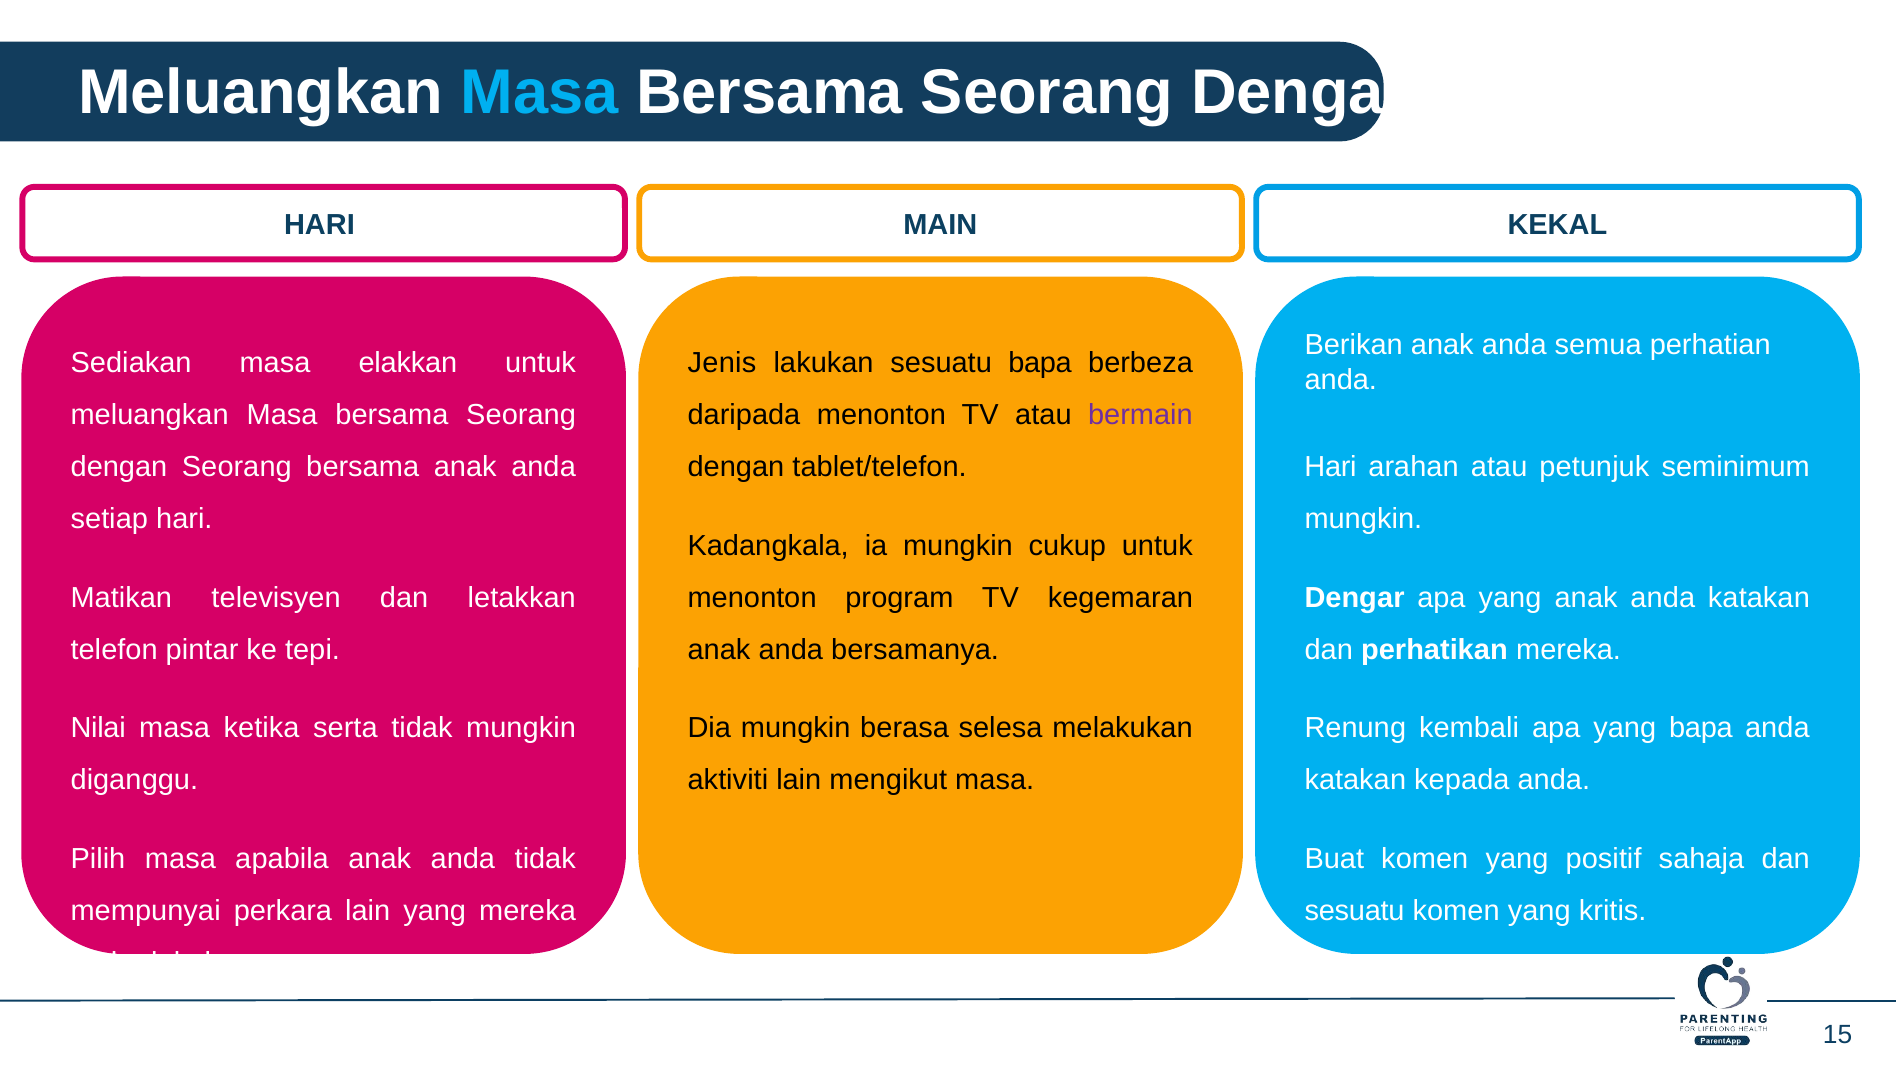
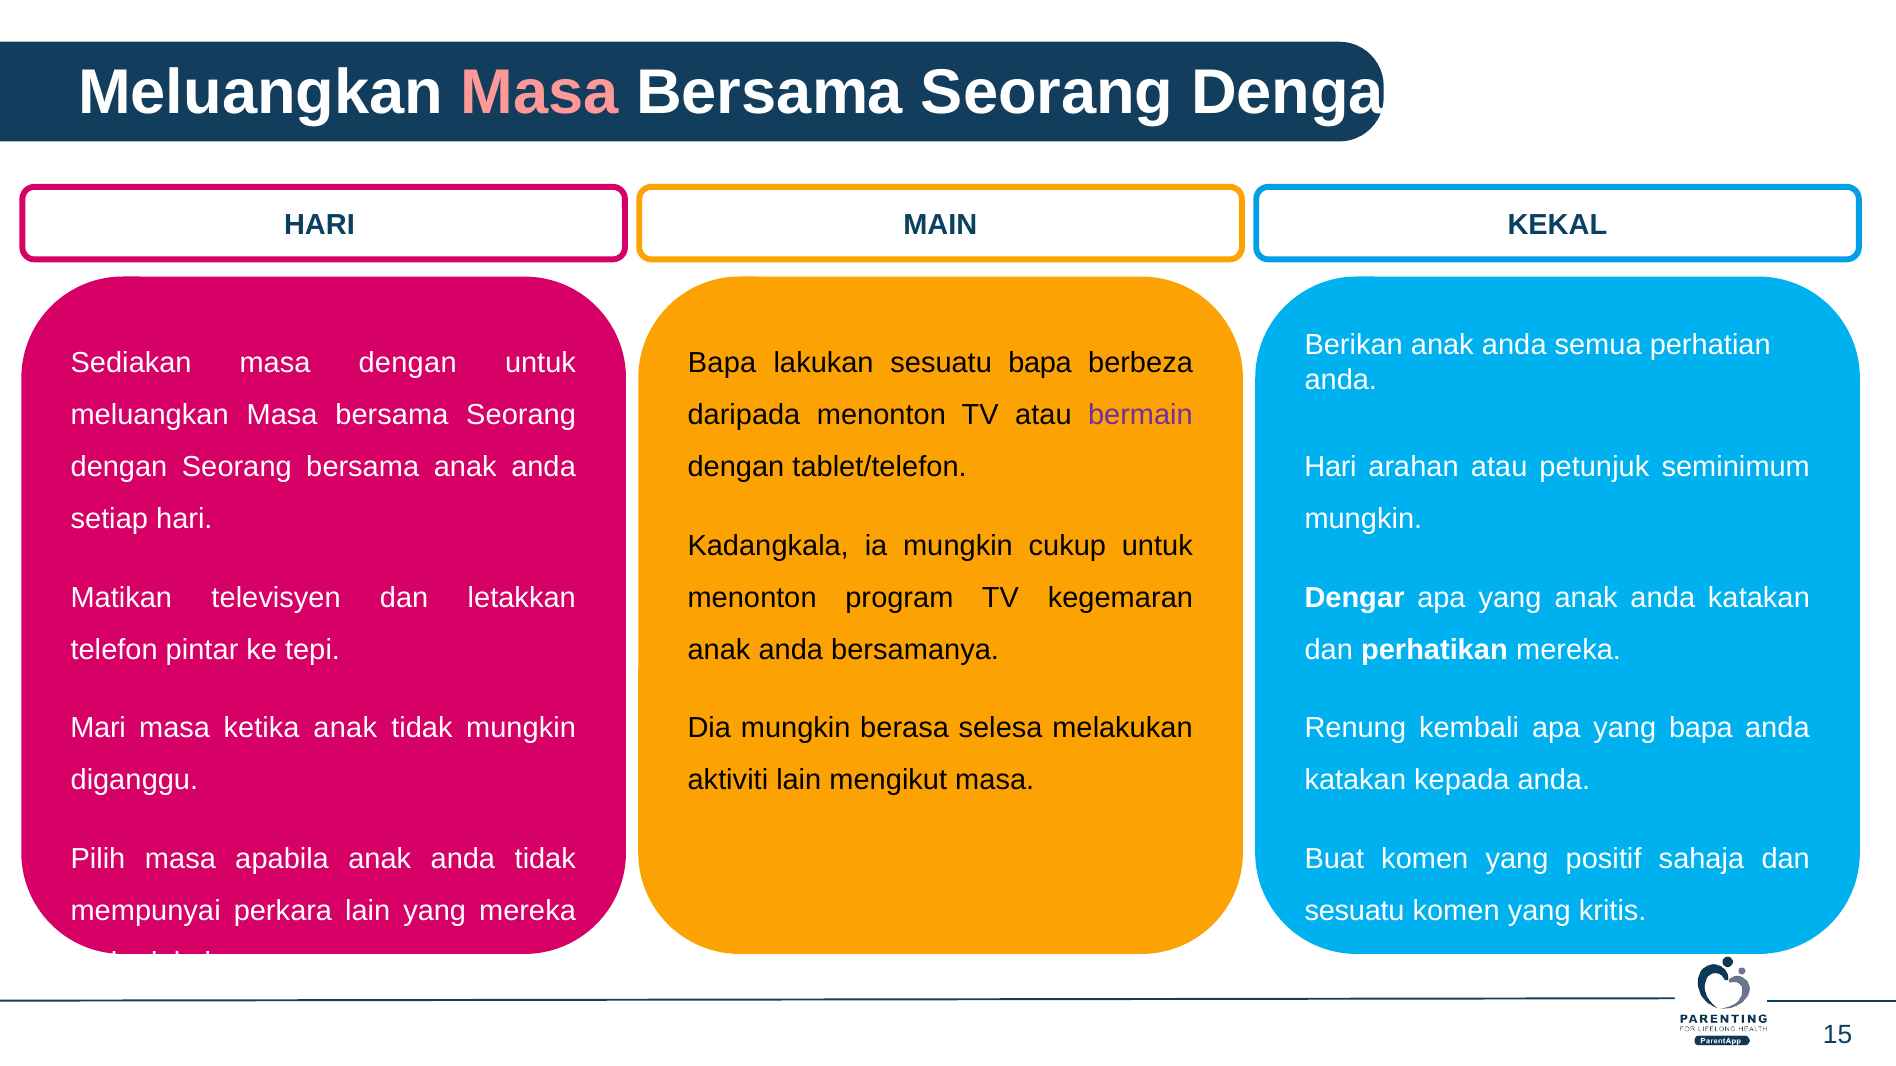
Masa at (540, 93) colour: light blue -> pink
masa elakkan: elakkan -> dengan
Jenis at (722, 363): Jenis -> Bapa
Nilai: Nilai -> Mari
ketika serta: serta -> anak
